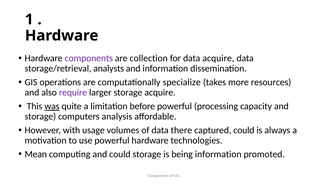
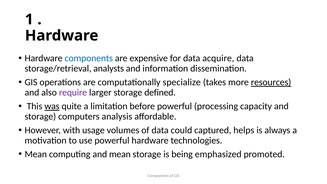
components at (89, 58) colour: purple -> blue
collection: collection -> expensive
resources underline: none -> present
storage acquire: acquire -> defined
there: there -> could
captured could: could -> helps
and could: could -> mean
being information: information -> emphasized
